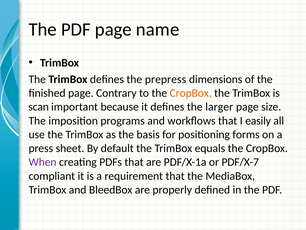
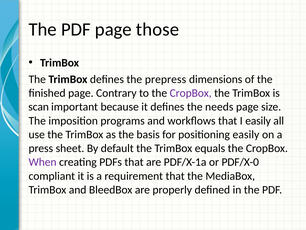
name: name -> those
CropBox at (191, 93) colour: orange -> purple
larger: larger -> needs
positioning forms: forms -> easily
PDF/X-7: PDF/X-7 -> PDF/X-0
